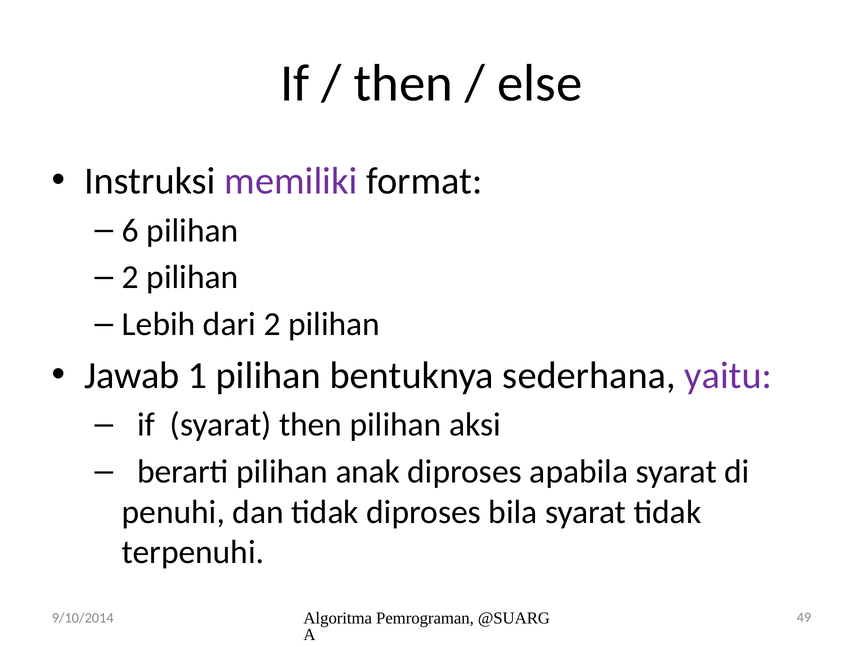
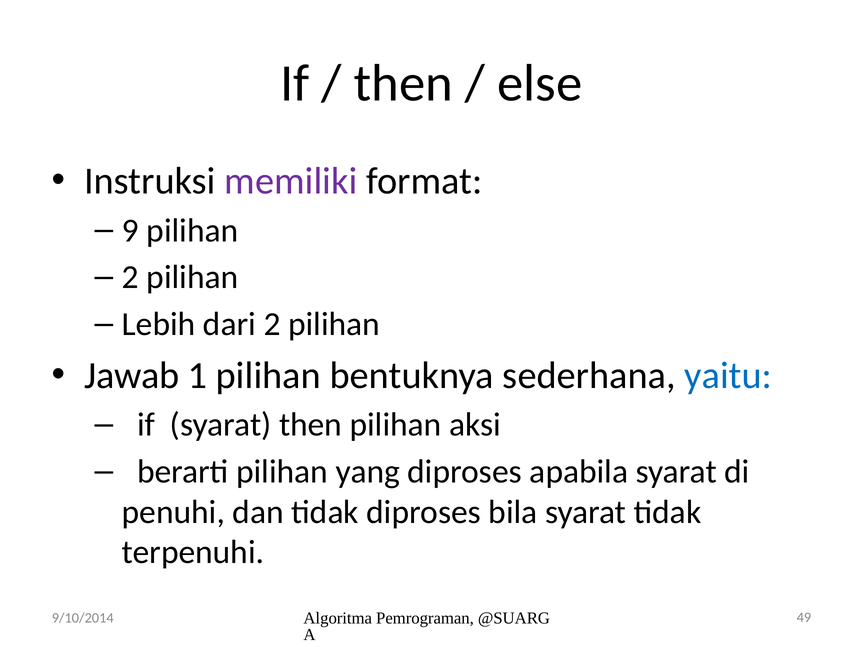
6: 6 -> 9
yaitu colour: purple -> blue
anak: anak -> yang
